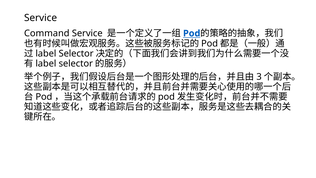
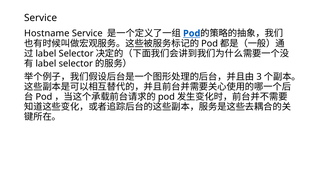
Command: Command -> Hostname
